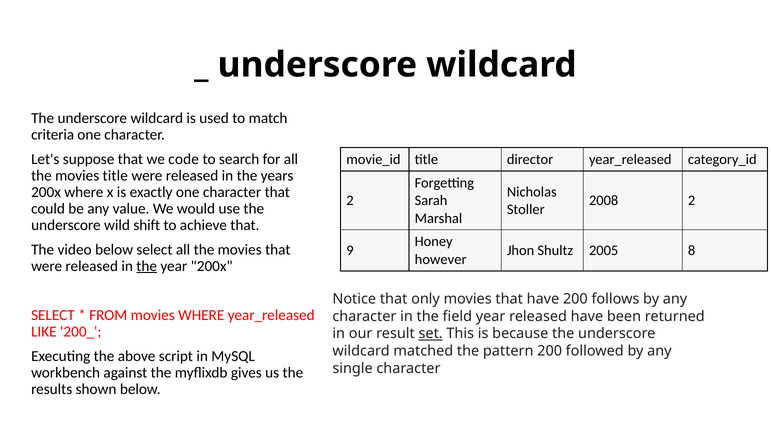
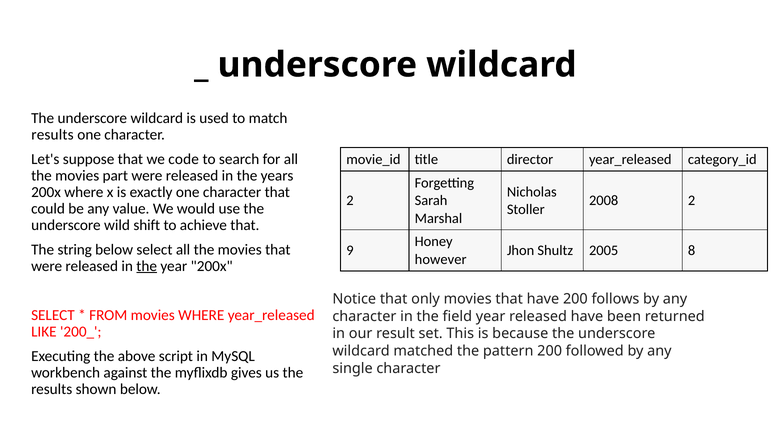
criteria at (53, 134): criteria -> results
movies title: title -> part
video: video -> string
set underline: present -> none
